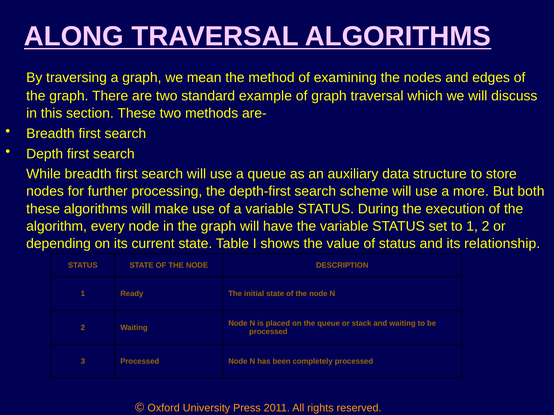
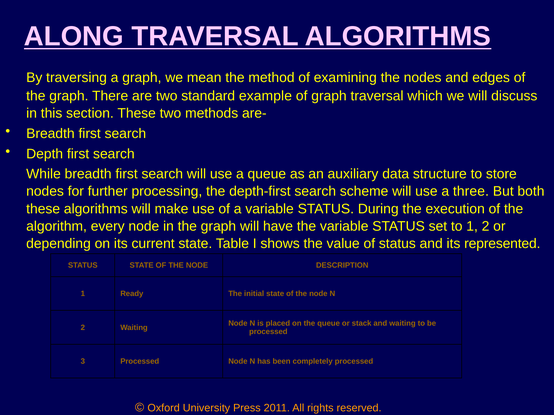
more: more -> three
relationship: relationship -> represented
